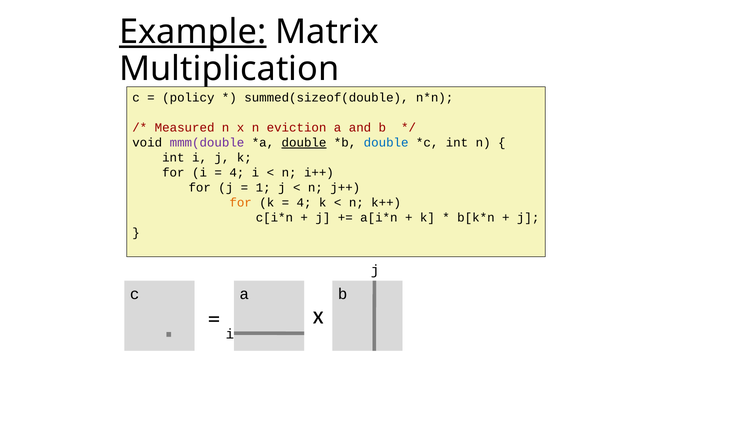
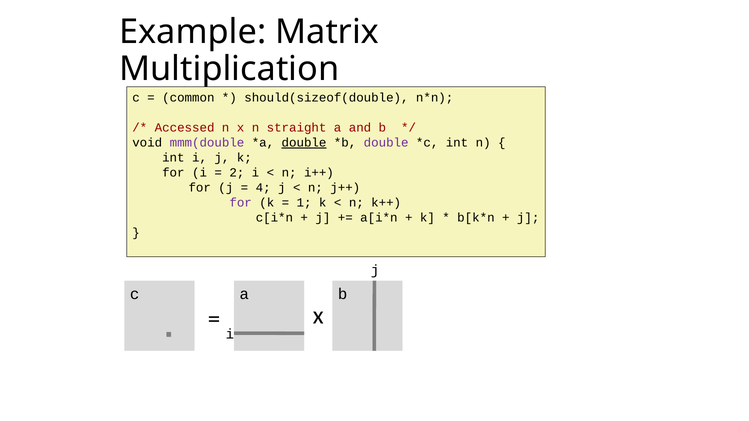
Example underline: present -> none
policy: policy -> common
summed(sizeof(double: summed(sizeof(double -> should(sizeof(double
Measured: Measured -> Accessed
eviction: eviction -> straight
double at (386, 143) colour: blue -> purple
4 at (237, 173): 4 -> 2
1: 1 -> 4
for at (241, 203) colour: orange -> purple
4 at (304, 203): 4 -> 1
